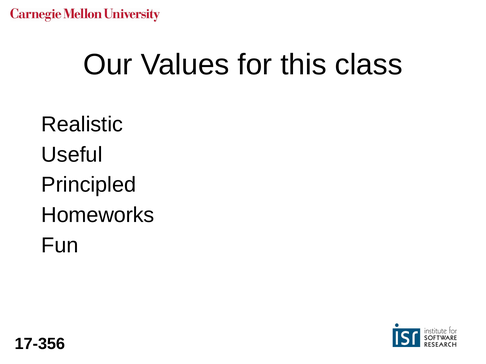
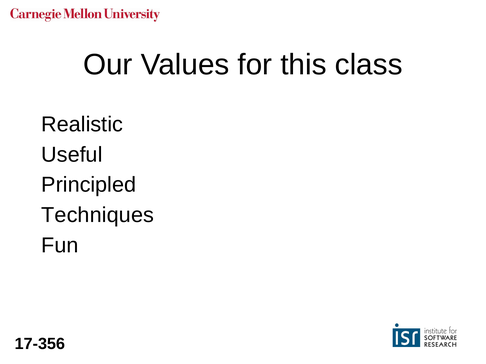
Homeworks: Homeworks -> Techniques
